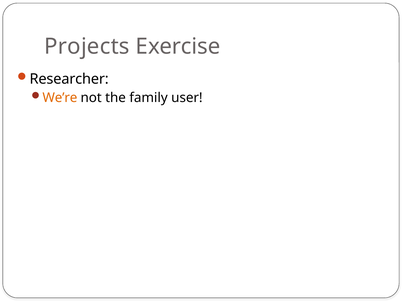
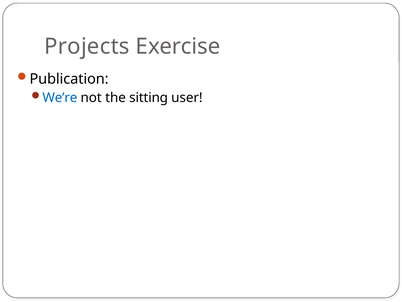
Researcher: Researcher -> Publication
We’re colour: orange -> blue
family: family -> sitting
